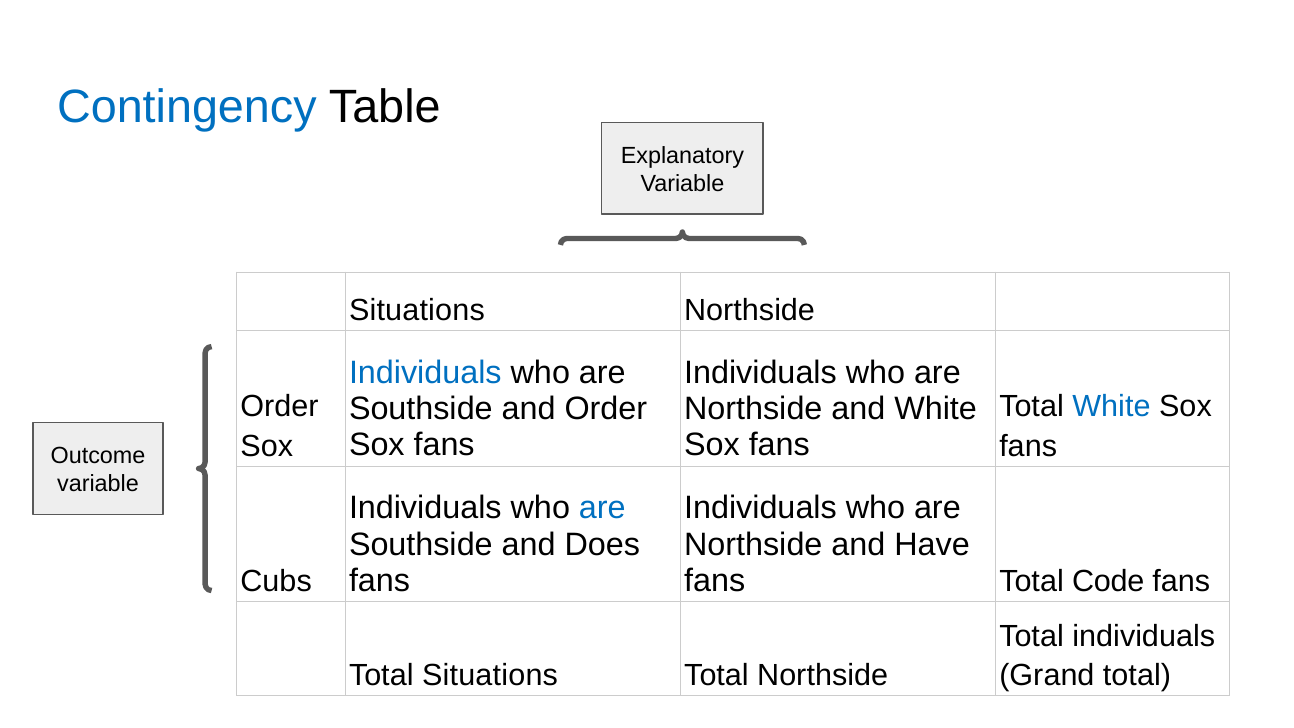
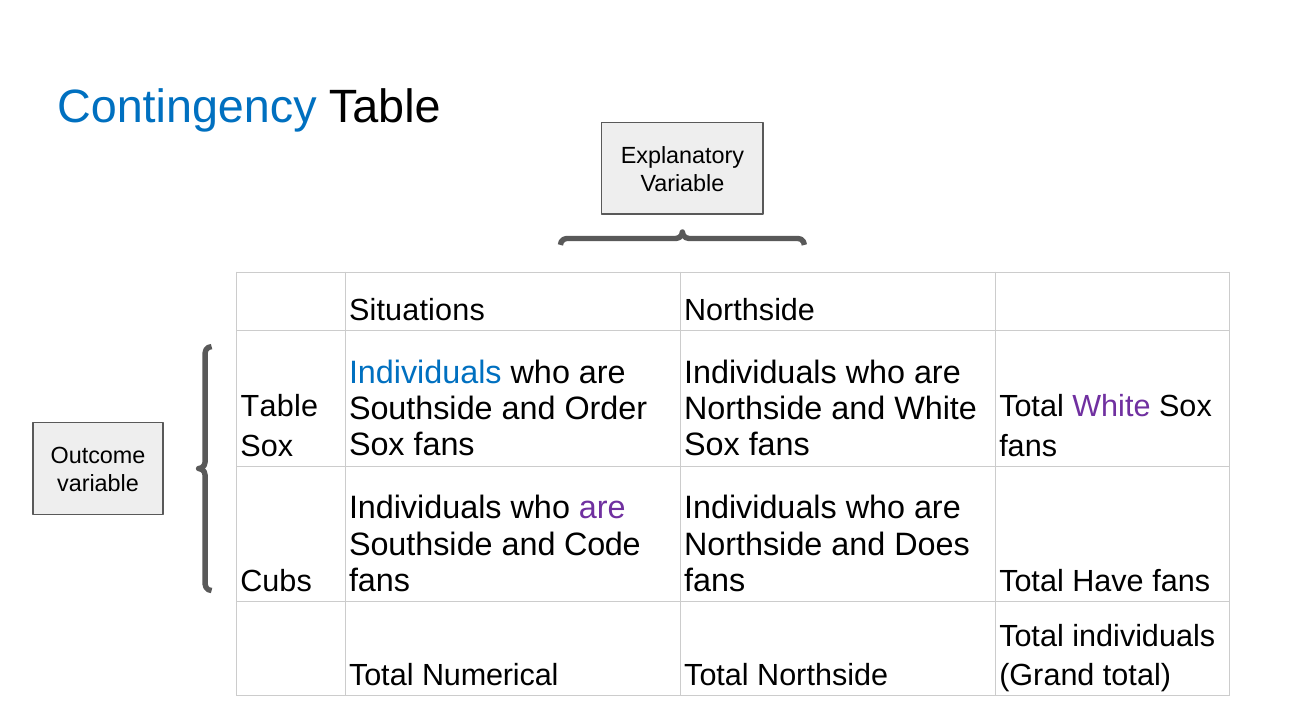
Order at (280, 407): Order -> Table
White at (1111, 407) colour: blue -> purple
are at (602, 508) colour: blue -> purple
Does: Does -> Code
Have: Have -> Does
Code: Code -> Have
Total Situations: Situations -> Numerical
